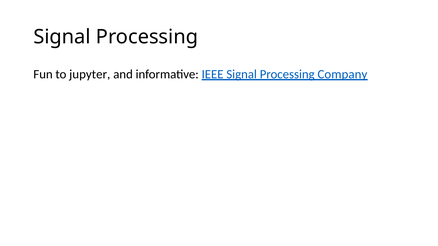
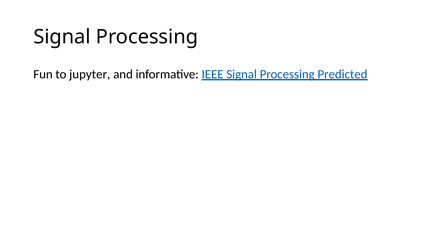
Company: Company -> Predicted
